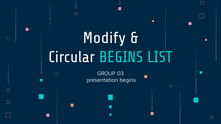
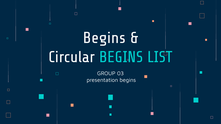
Modify at (104, 38): Modify -> Begins
